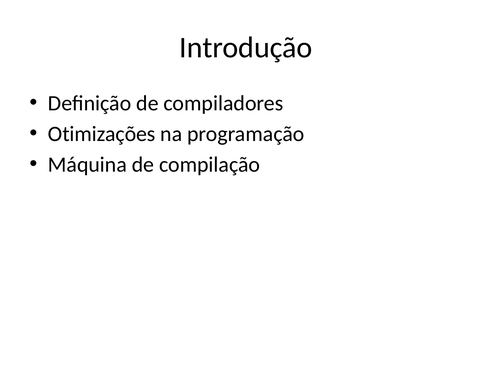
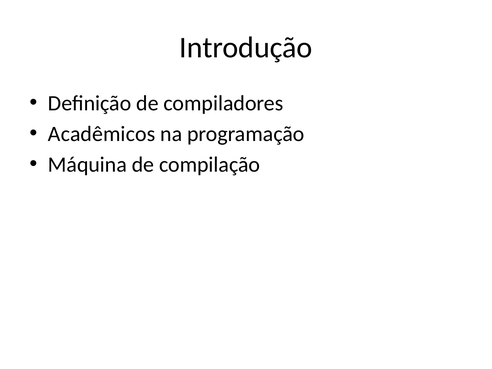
Otimizações: Otimizações -> Acadêmicos
